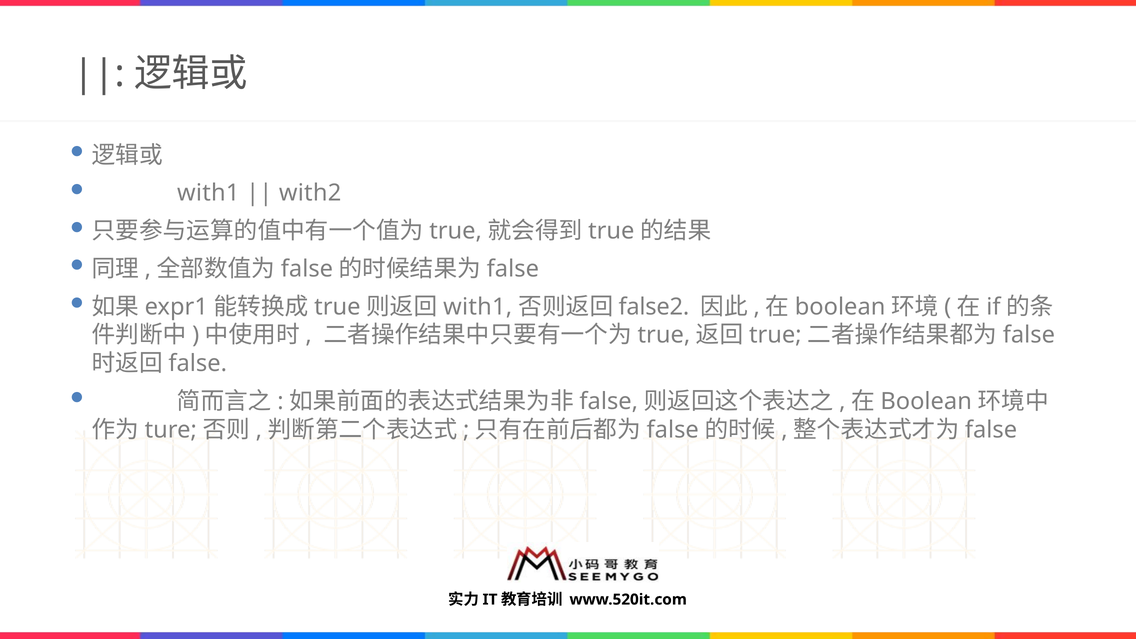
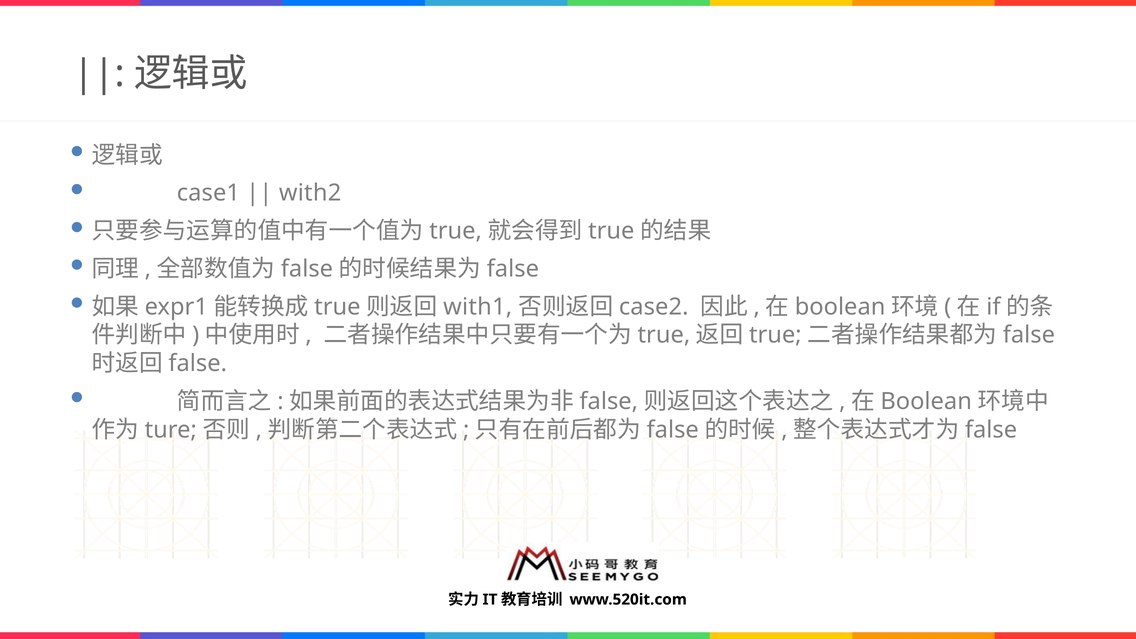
with1 at (208, 193): with1 -> case1
false2: false2 -> case2
